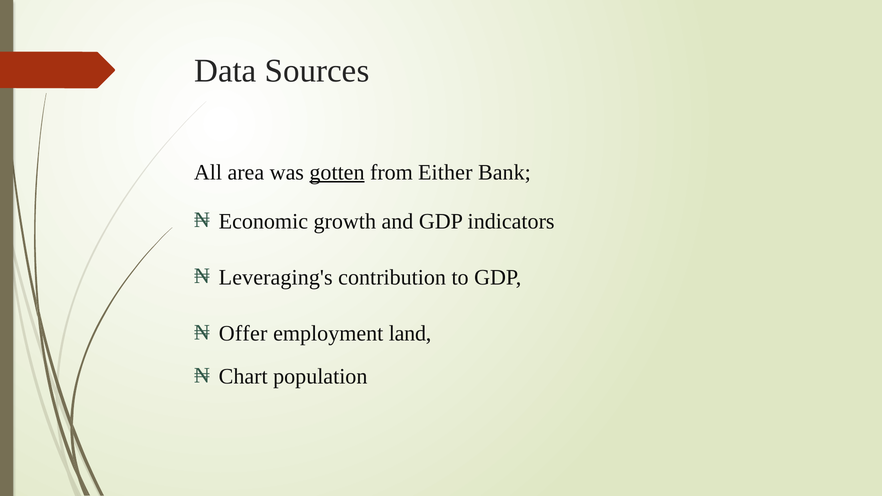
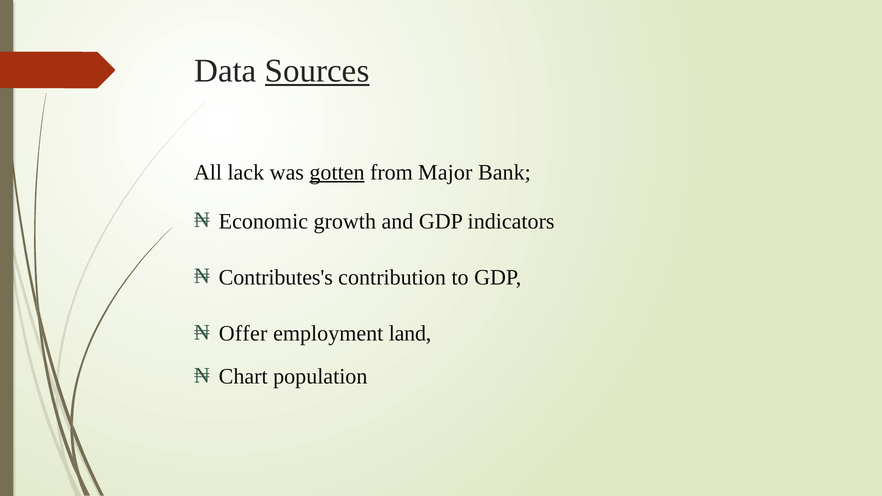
Sources underline: none -> present
area: area -> lack
Either: Either -> Major
Leveraging's: Leveraging's -> Contributes's
